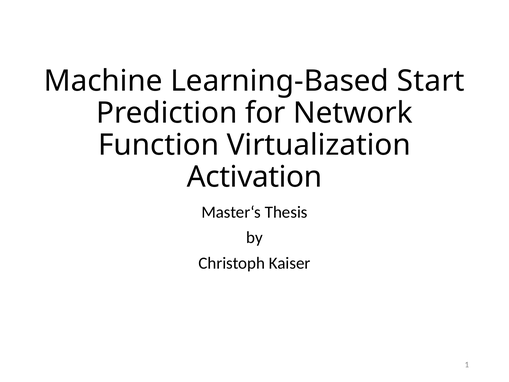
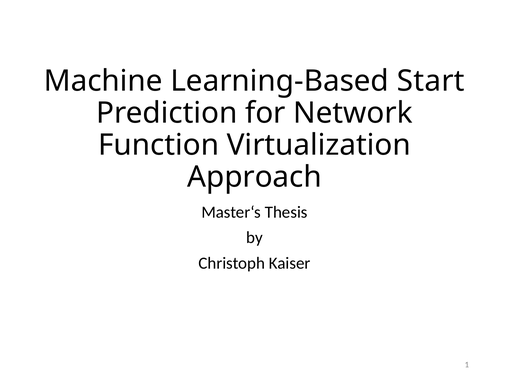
Activation: Activation -> Approach
